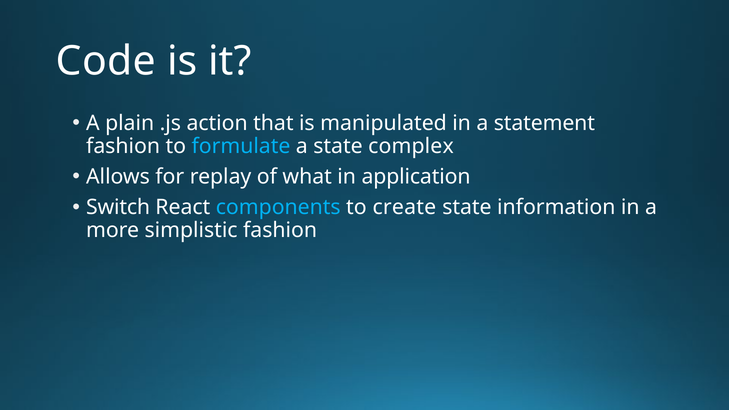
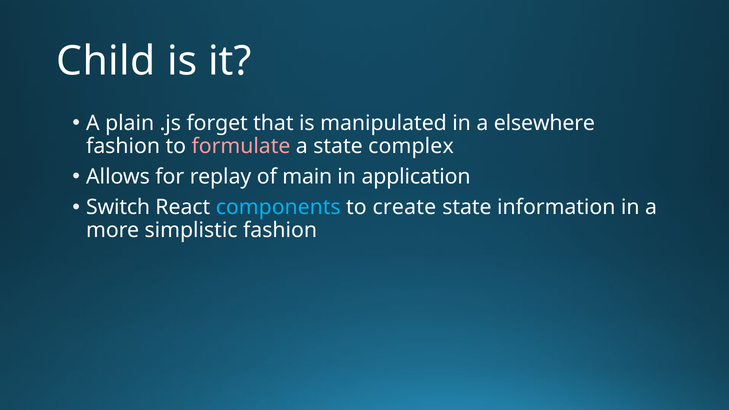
Code: Code -> Child
action: action -> forget
statement: statement -> elsewhere
formulate colour: light blue -> pink
what: what -> main
